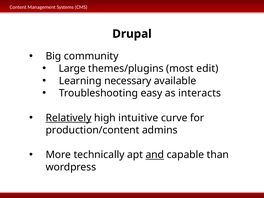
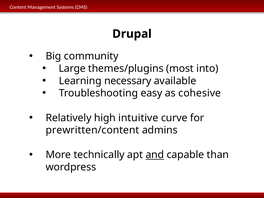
edit: edit -> into
interacts: interacts -> cohesive
Relatively underline: present -> none
production/content: production/content -> prewritten/content
